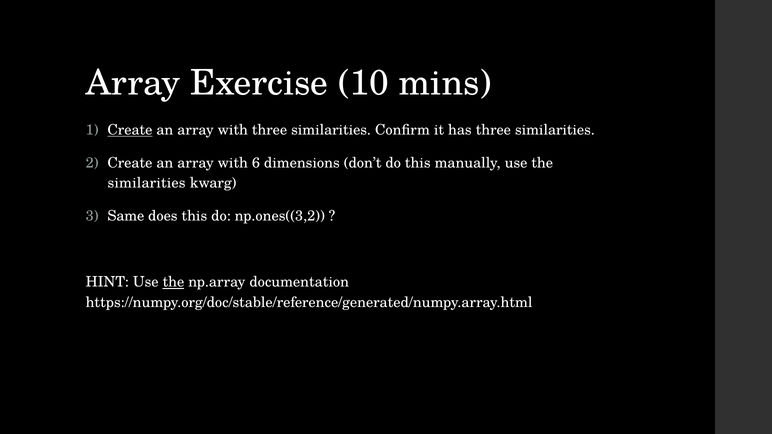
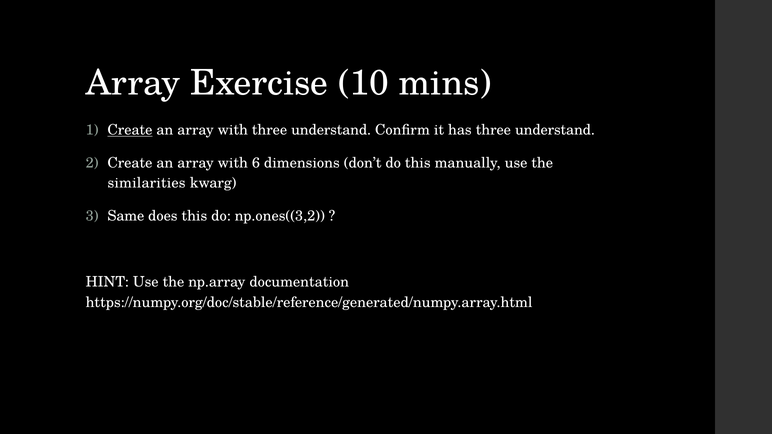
with three similarities: similarities -> understand
has three similarities: similarities -> understand
the at (173, 282) underline: present -> none
